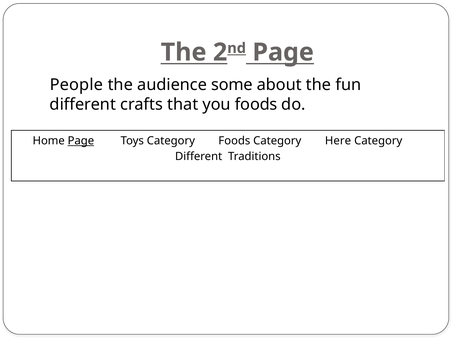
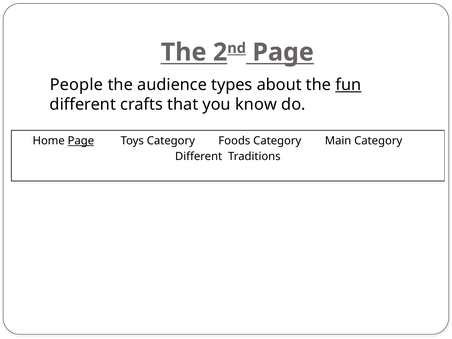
some: some -> types
fun underline: none -> present
you foods: foods -> know
Here: Here -> Main
